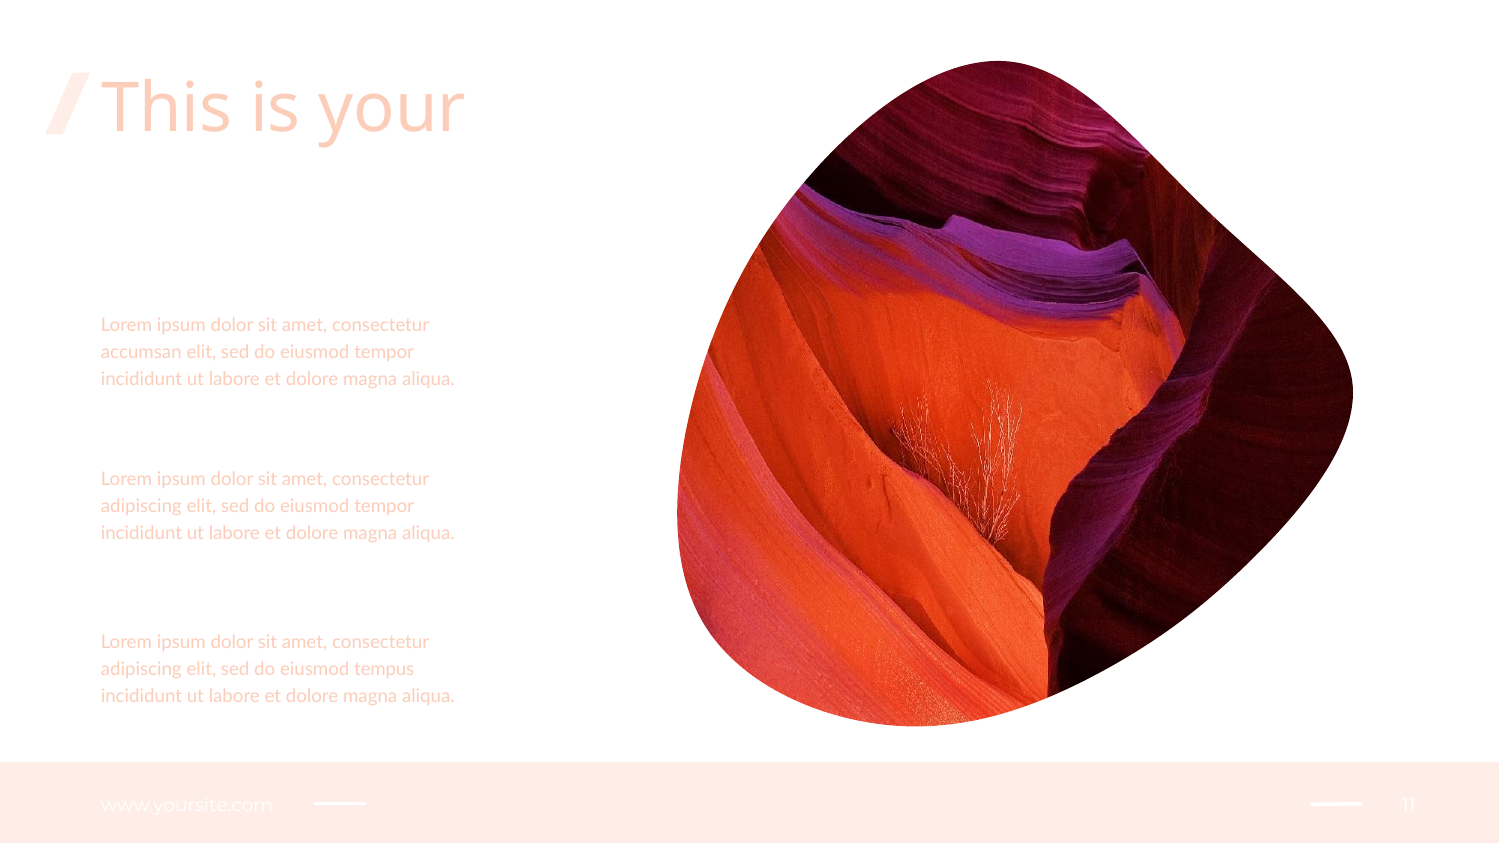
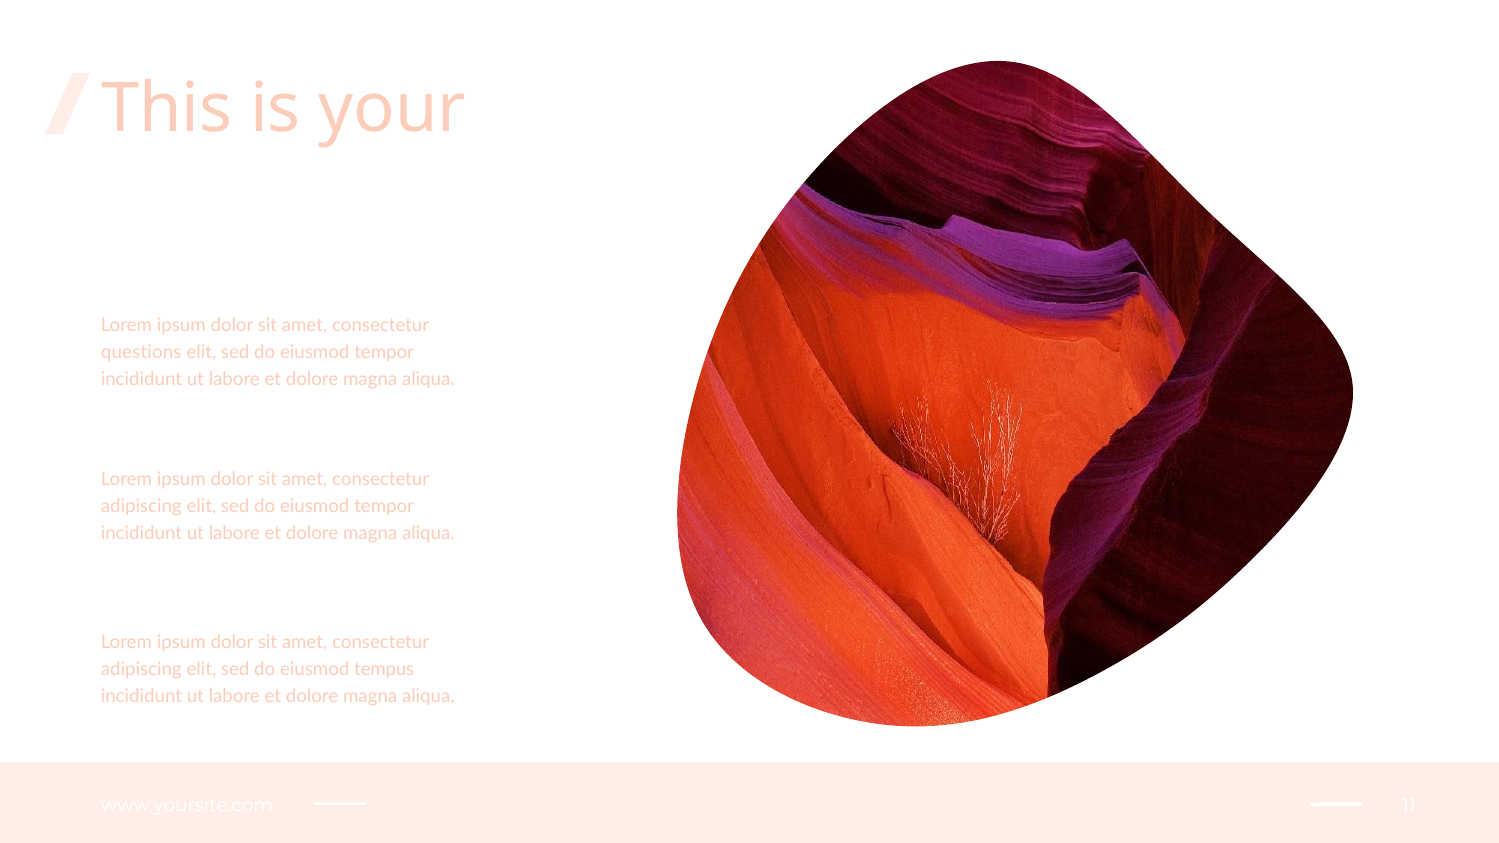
accumsan: accumsan -> questions
